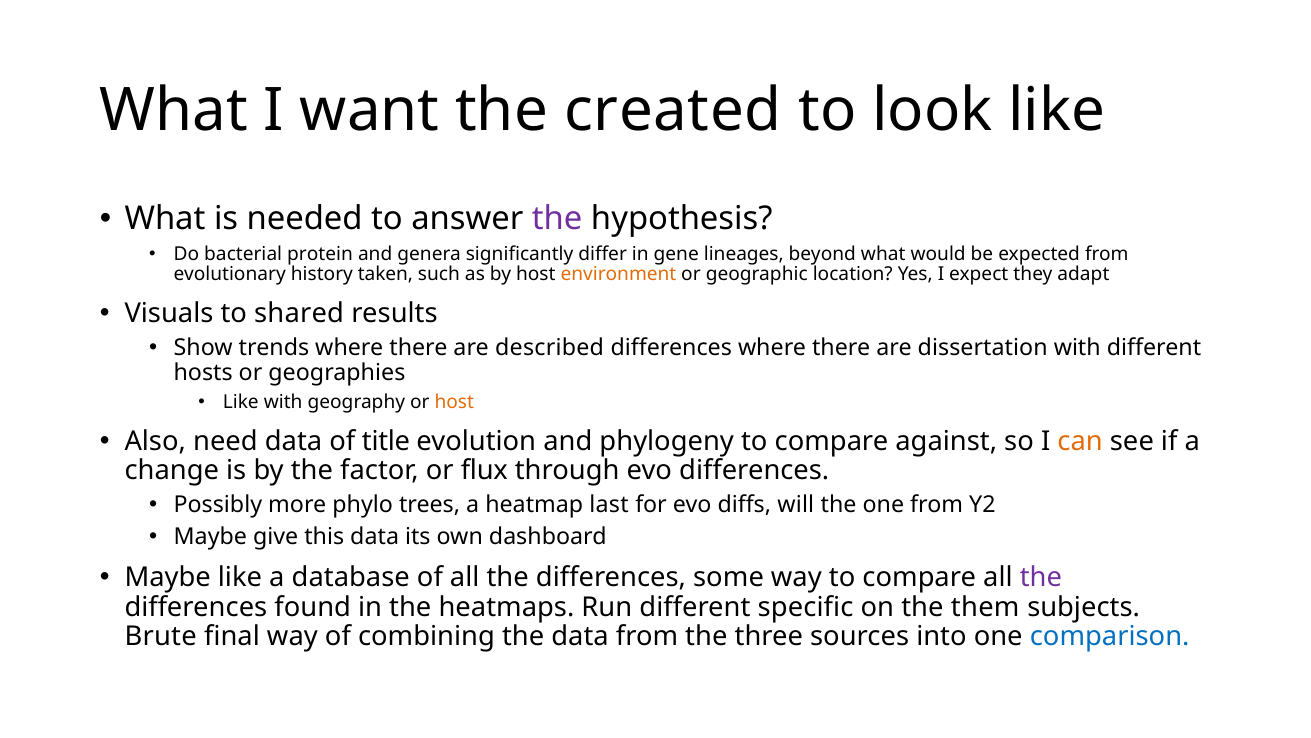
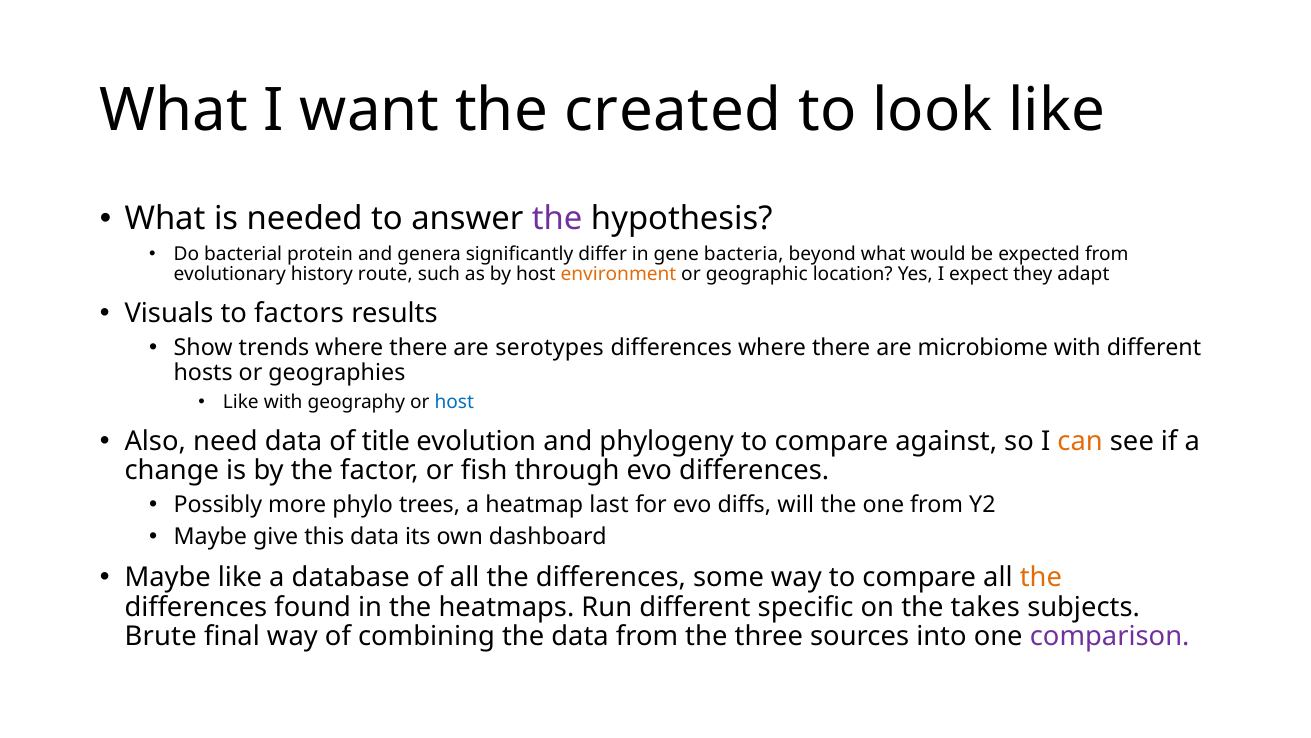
lineages: lineages -> bacteria
taken: taken -> route
shared: shared -> factors
described: described -> serotypes
dissertation: dissertation -> microbiome
host at (454, 402) colour: orange -> blue
flux: flux -> fish
the at (1041, 577) colour: purple -> orange
them: them -> takes
comparison colour: blue -> purple
